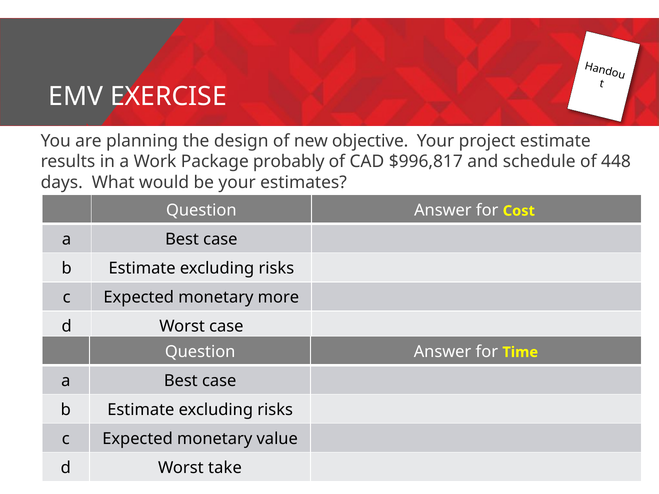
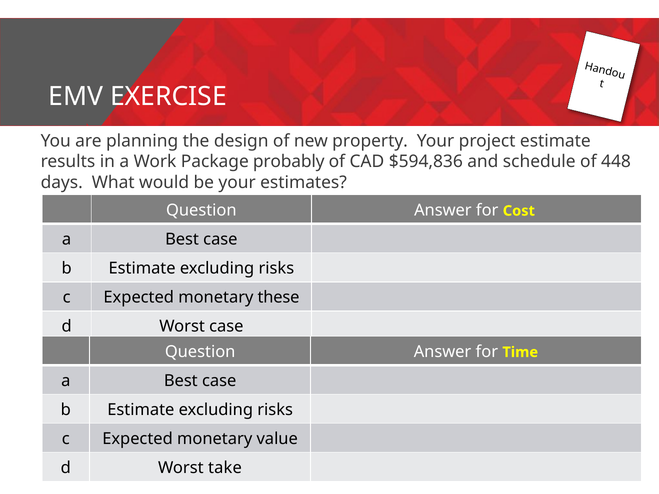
objective: objective -> property
$996,817: $996,817 -> $594,836
more: more -> these
